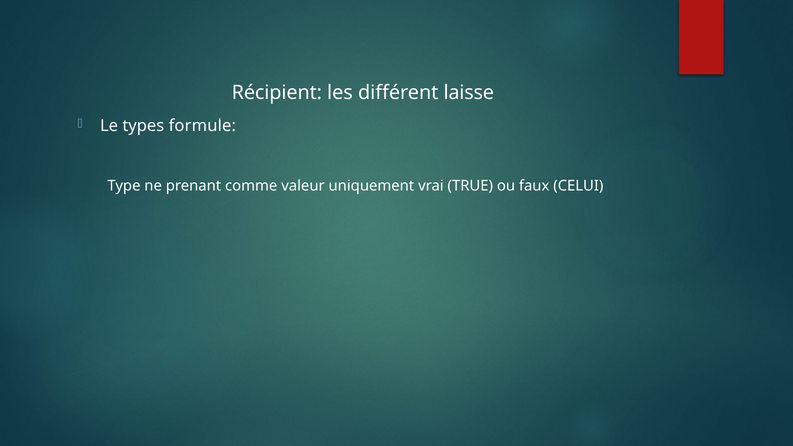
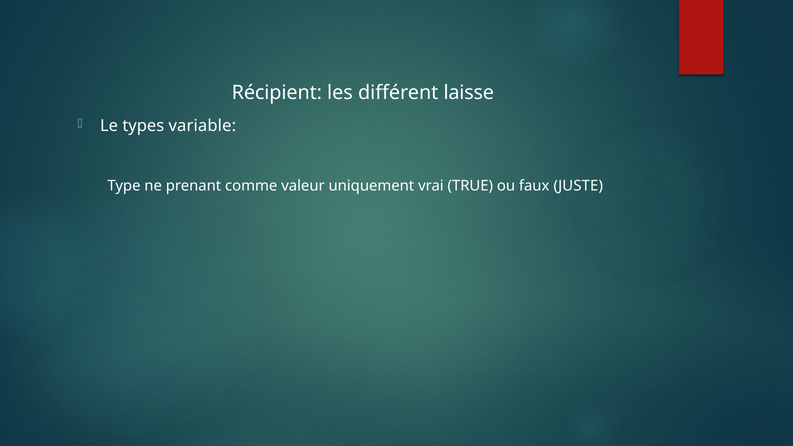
formule: formule -> variable
CELUI: CELUI -> JUSTE
